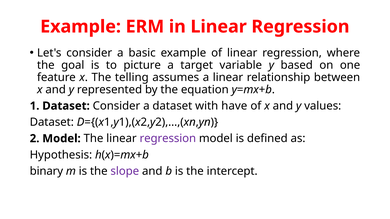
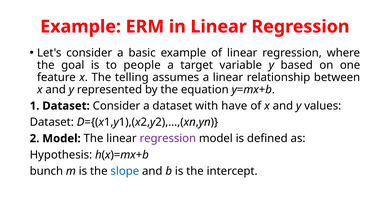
picture: picture -> people
binary: binary -> bunch
slope colour: purple -> blue
